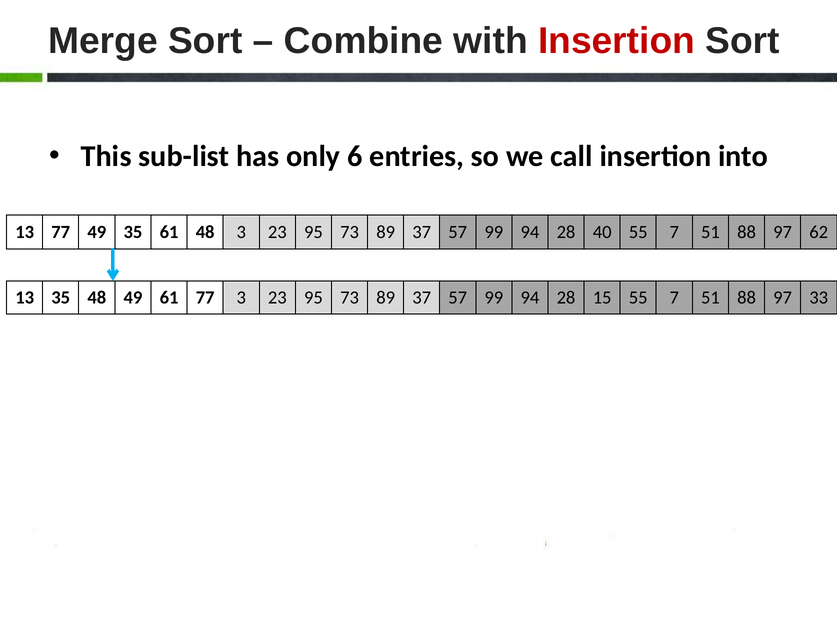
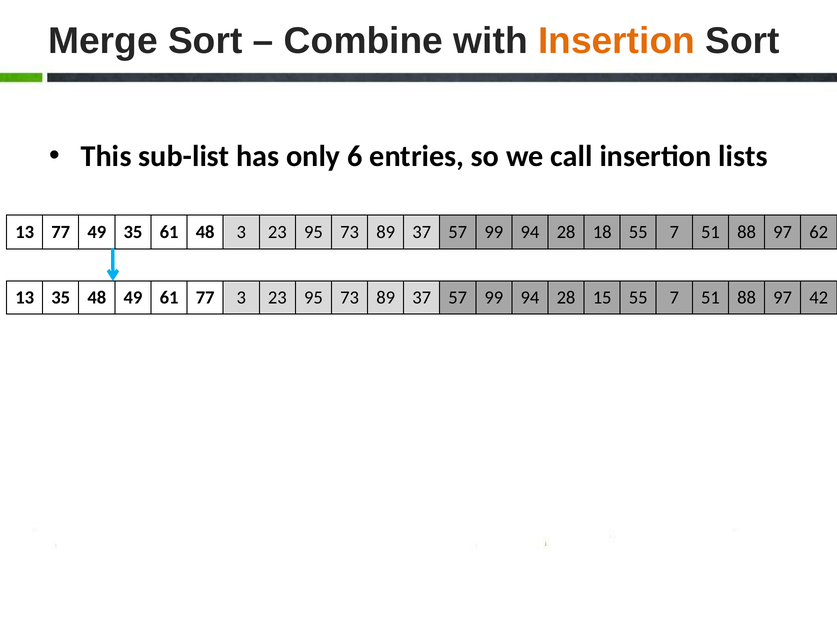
Insertion at (617, 41) colour: red -> orange
into: into -> lists
40: 40 -> 18
33: 33 -> 42
